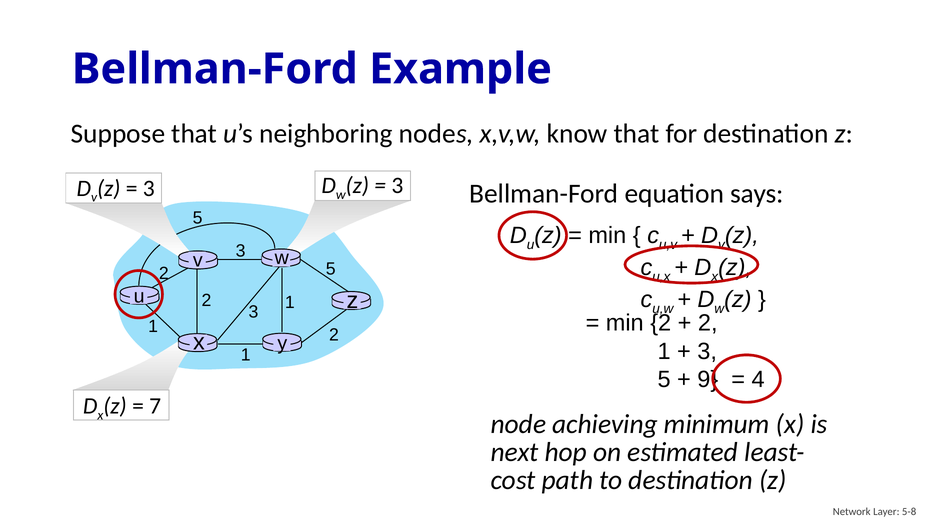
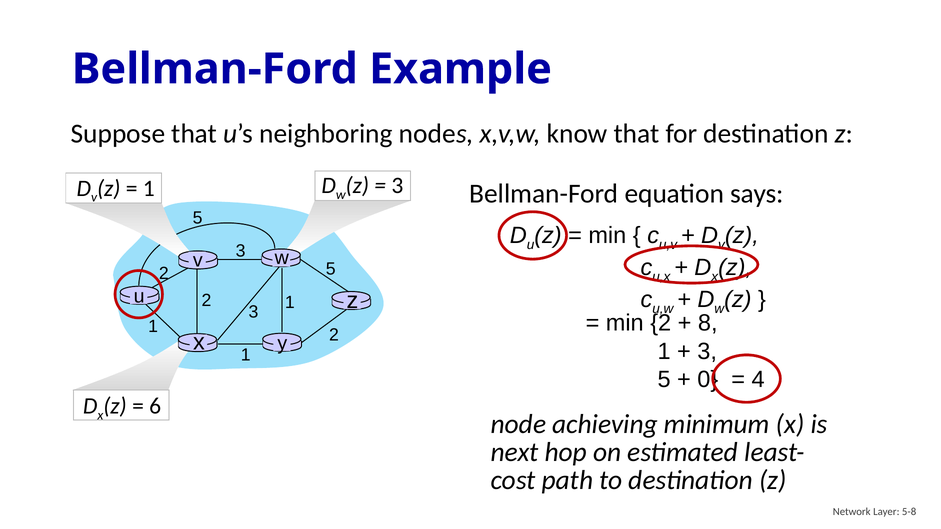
3 at (149, 188): 3 -> 1
2 at (708, 323): 2 -> 8
9: 9 -> 0
7: 7 -> 6
